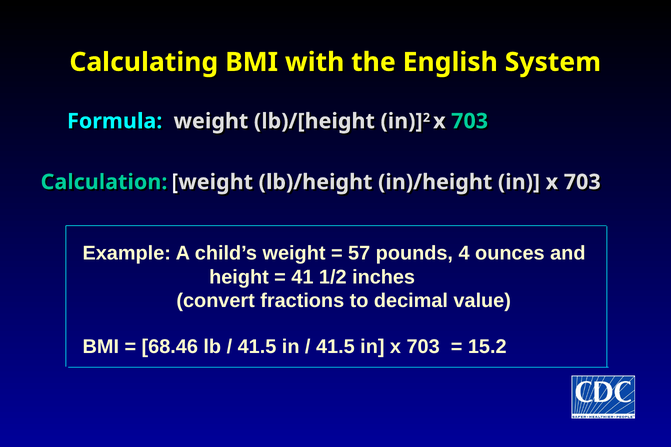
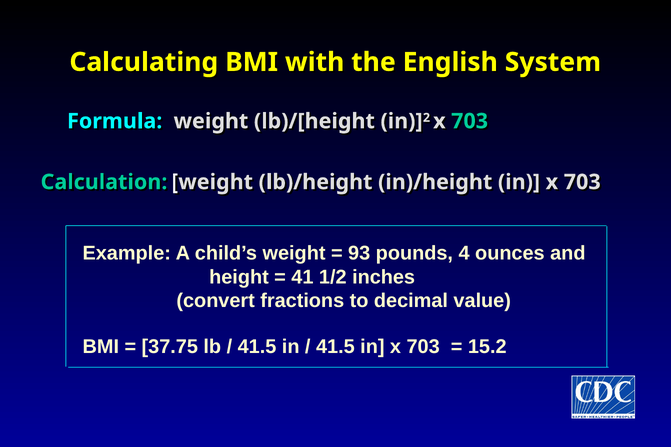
57: 57 -> 93
68.46: 68.46 -> 37.75
